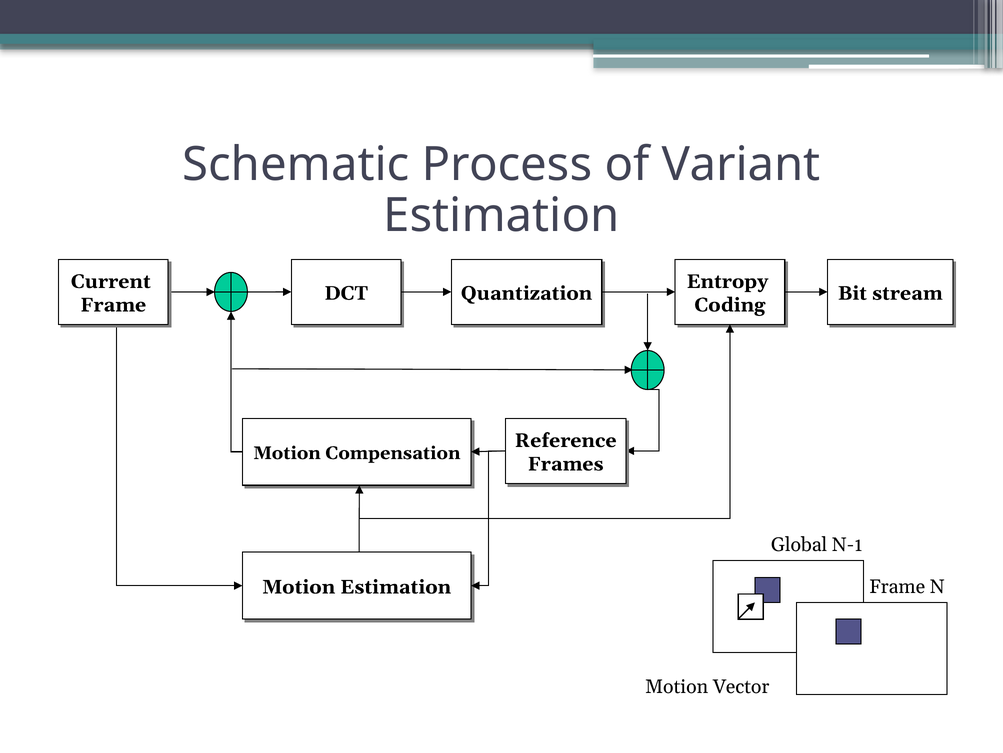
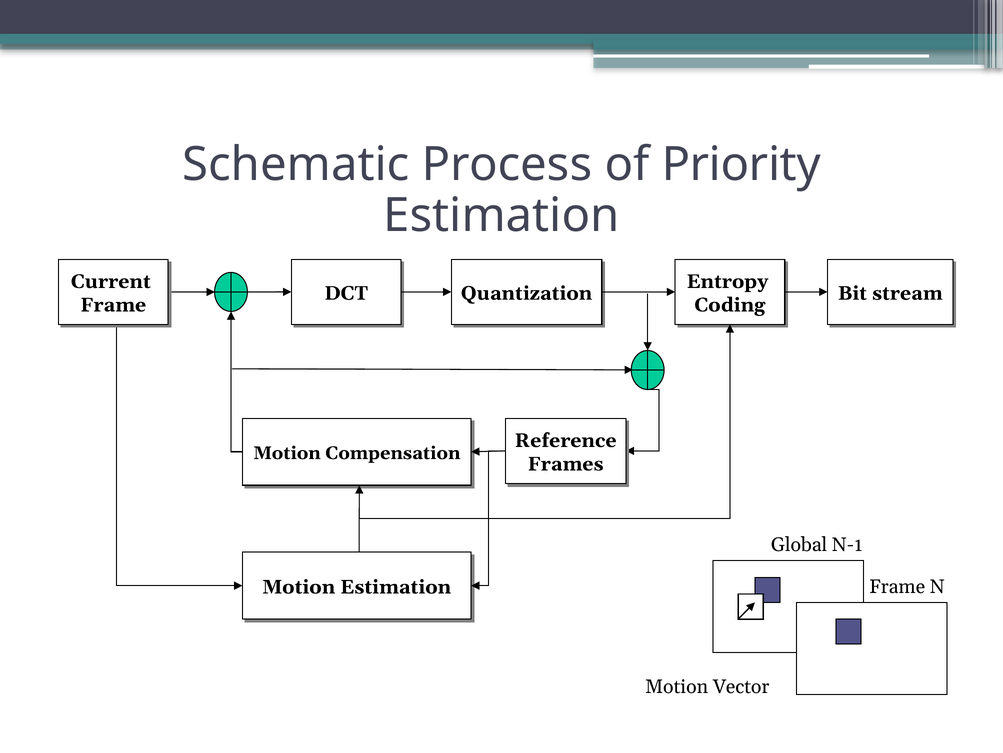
Variant: Variant -> Priority
